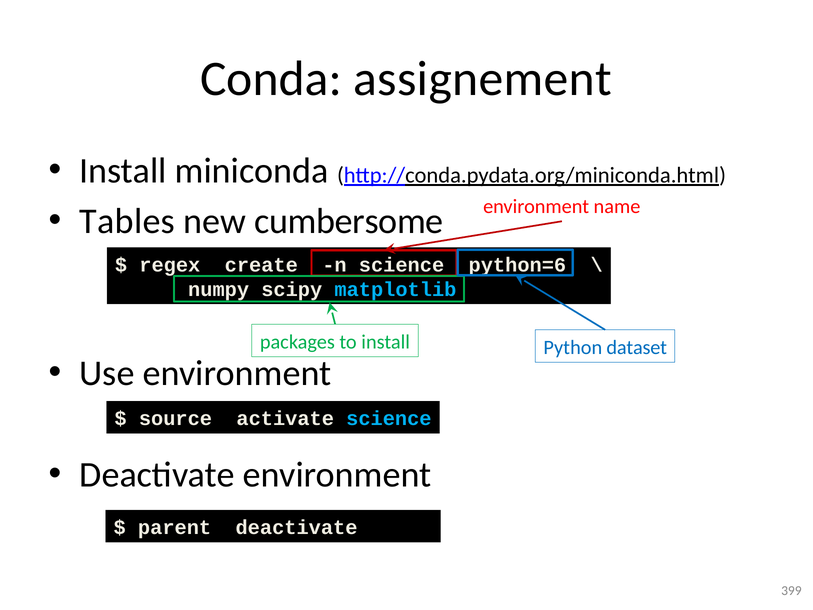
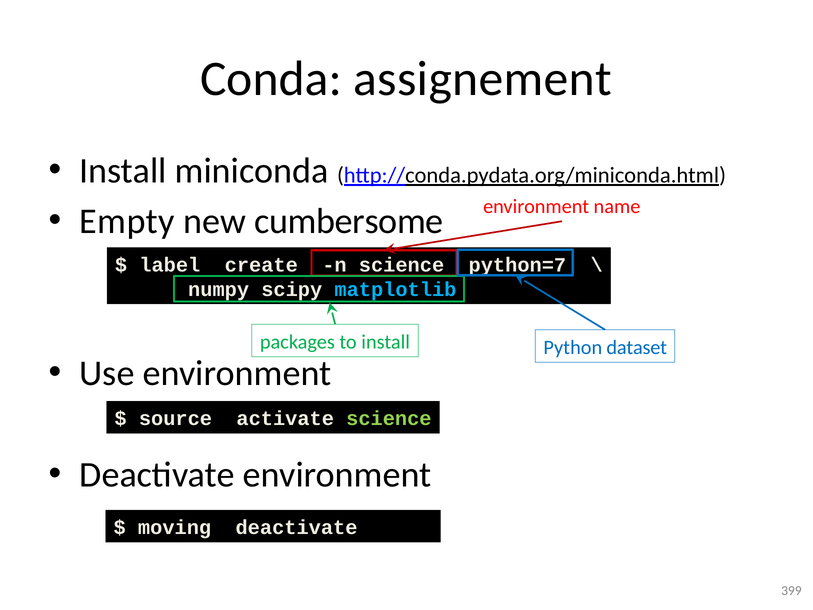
Tables: Tables -> Empty
regex: regex -> label
python=6: python=6 -> python=7
science at (389, 418) colour: light blue -> light green
parent: parent -> moving
